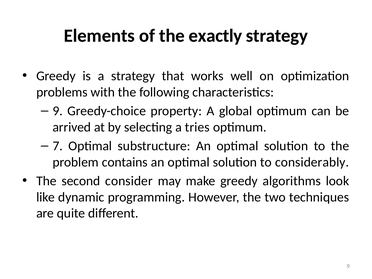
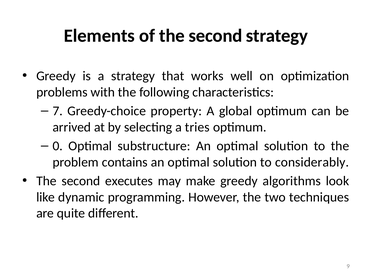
of the exactly: exactly -> second
9 at (58, 111): 9 -> 7
7: 7 -> 0
consider: consider -> executes
